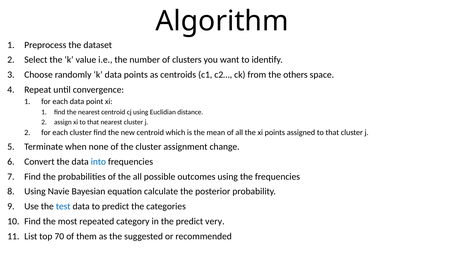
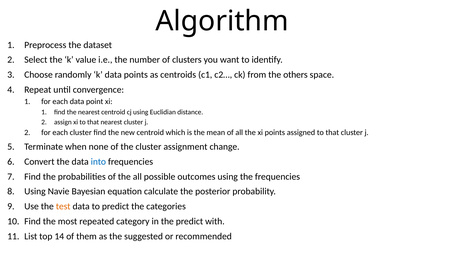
test colour: blue -> orange
very: very -> with
70: 70 -> 14
